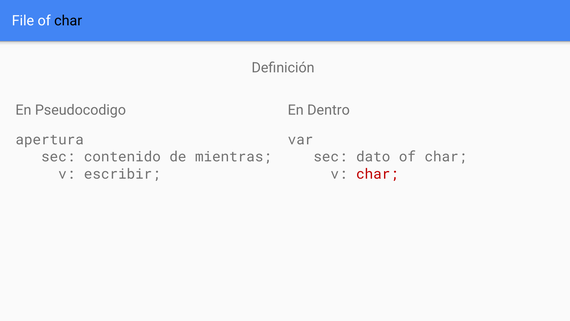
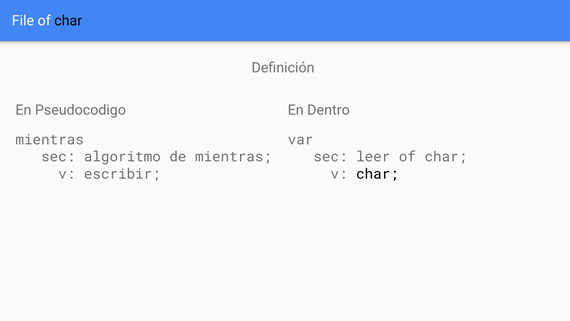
apertura at (50, 140): apertura -> mientras
contenido: contenido -> algoritmo
dato: dato -> leer
char at (377, 174) colour: red -> black
